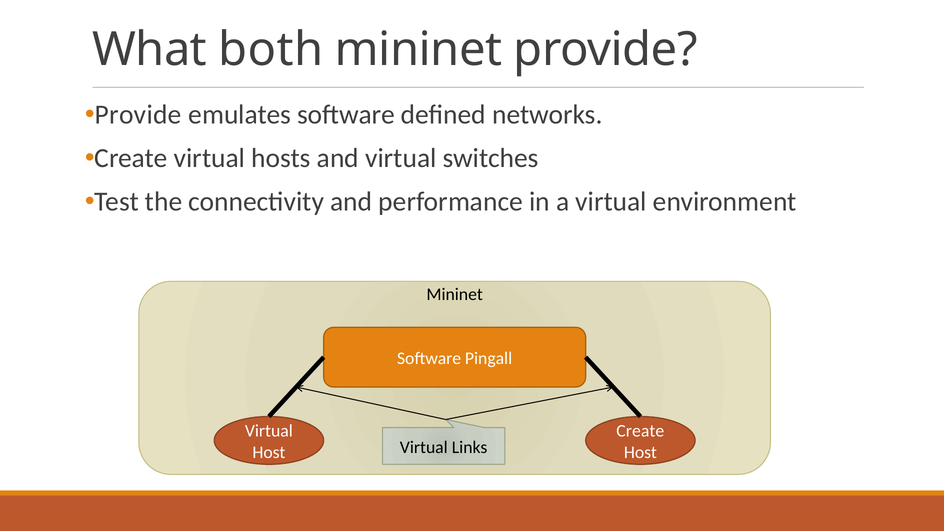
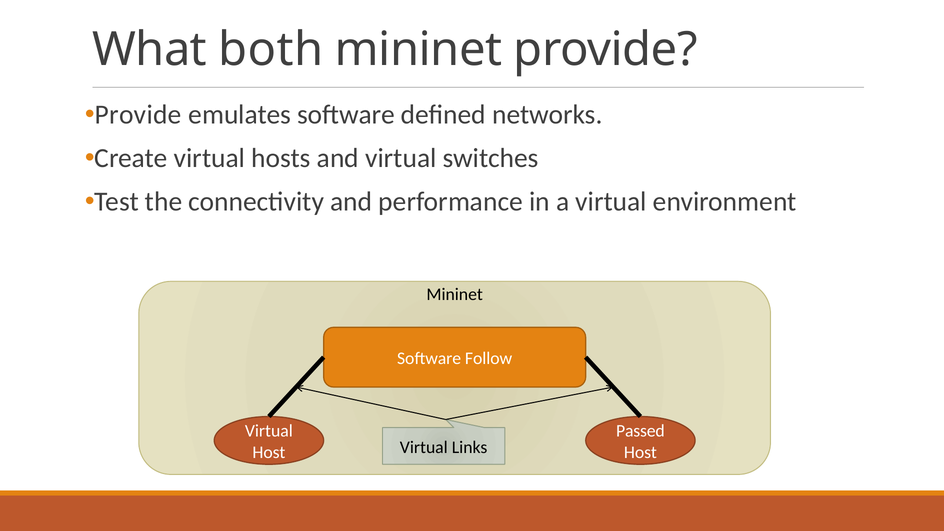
Pingall: Pingall -> Follow
Create at (640, 431): Create -> Passed
